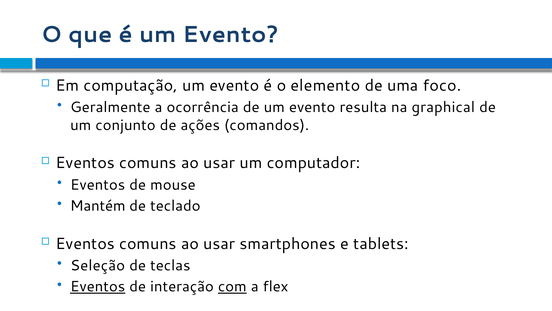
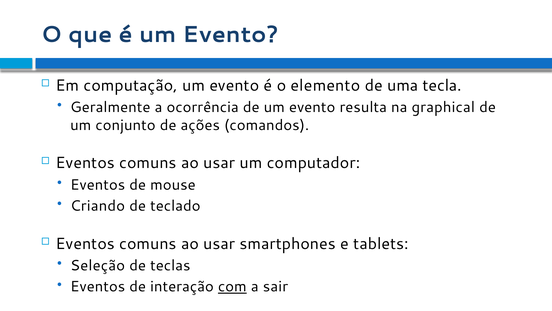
foco: foco -> tecla
Mantém: Mantém -> Criando
Eventos at (98, 286) underline: present -> none
flex: flex -> sair
